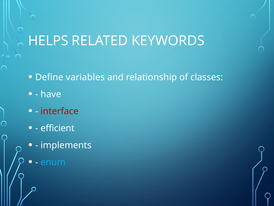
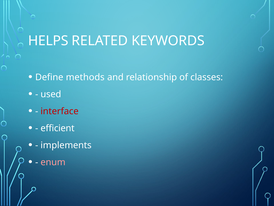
variables: variables -> methods
have: have -> used
enum colour: light blue -> pink
